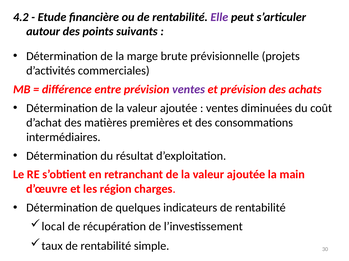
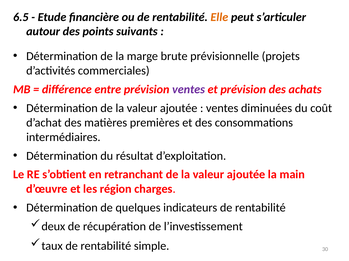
4.2: 4.2 -> 6.5
Elle colour: purple -> orange
local: local -> deux
